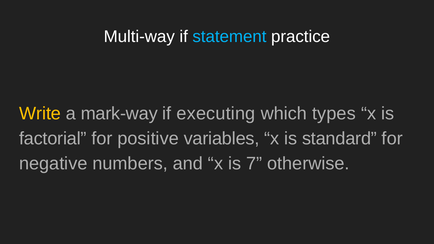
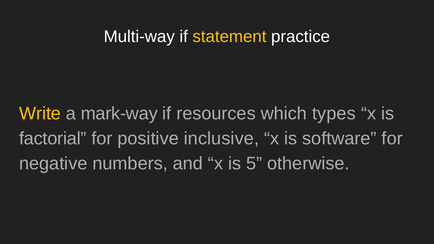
statement colour: light blue -> yellow
executing: executing -> resources
variables: variables -> inclusive
standard: standard -> software
7: 7 -> 5
